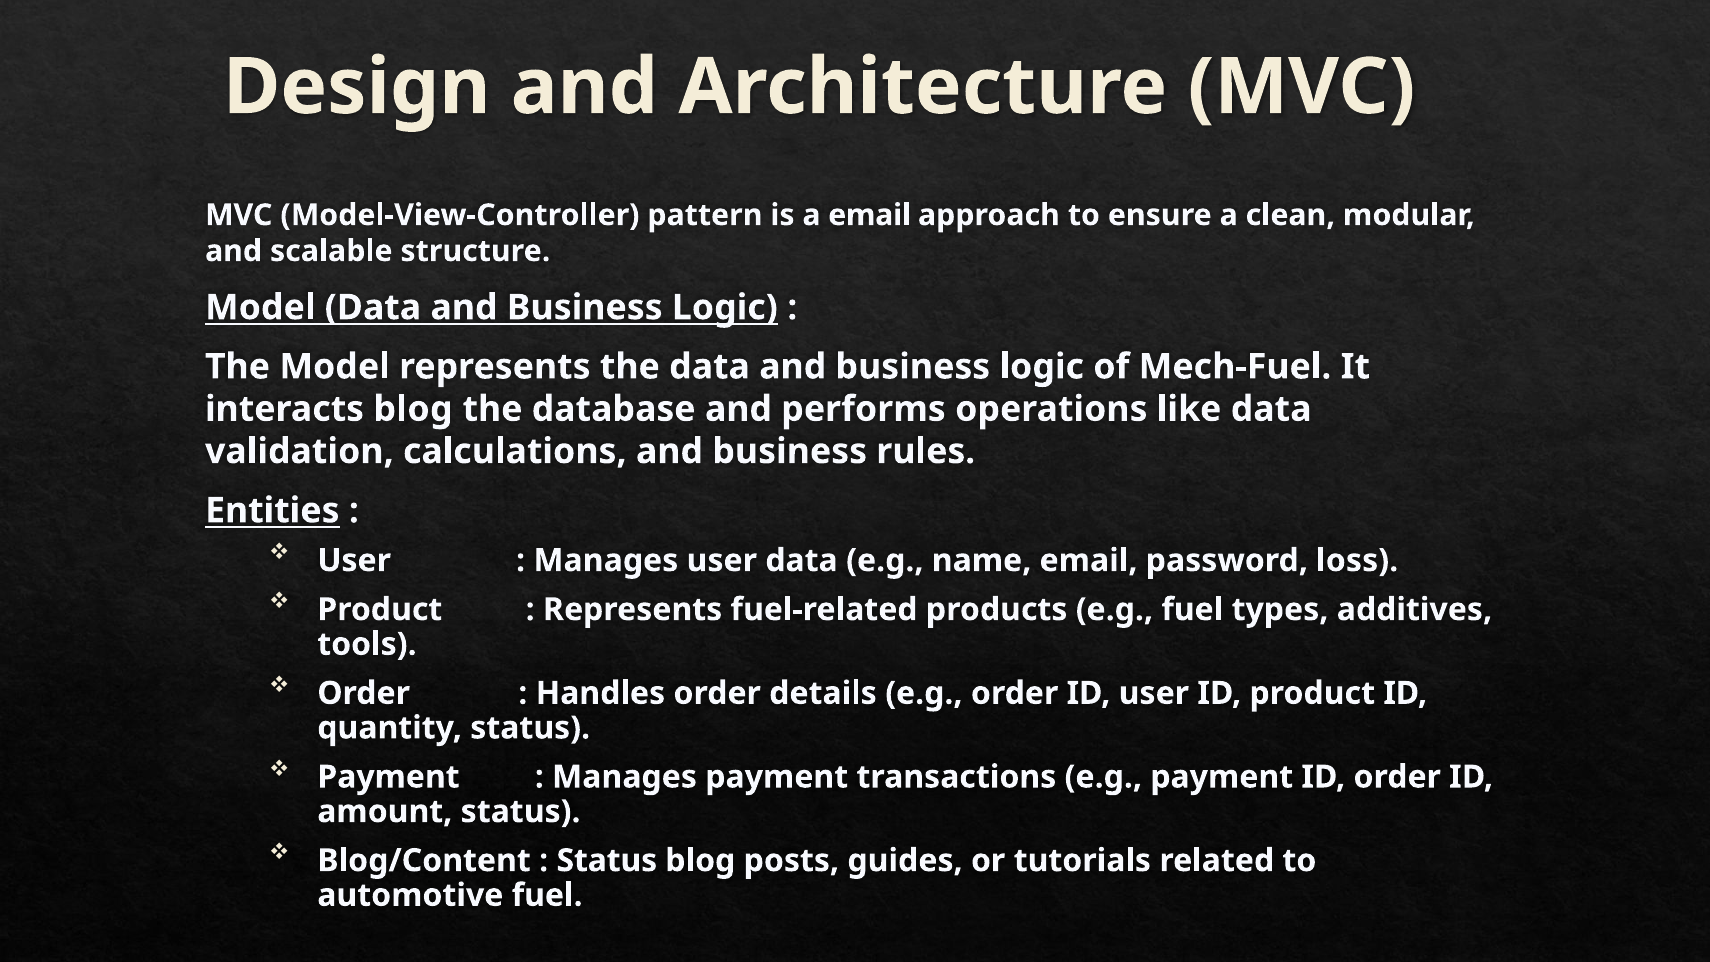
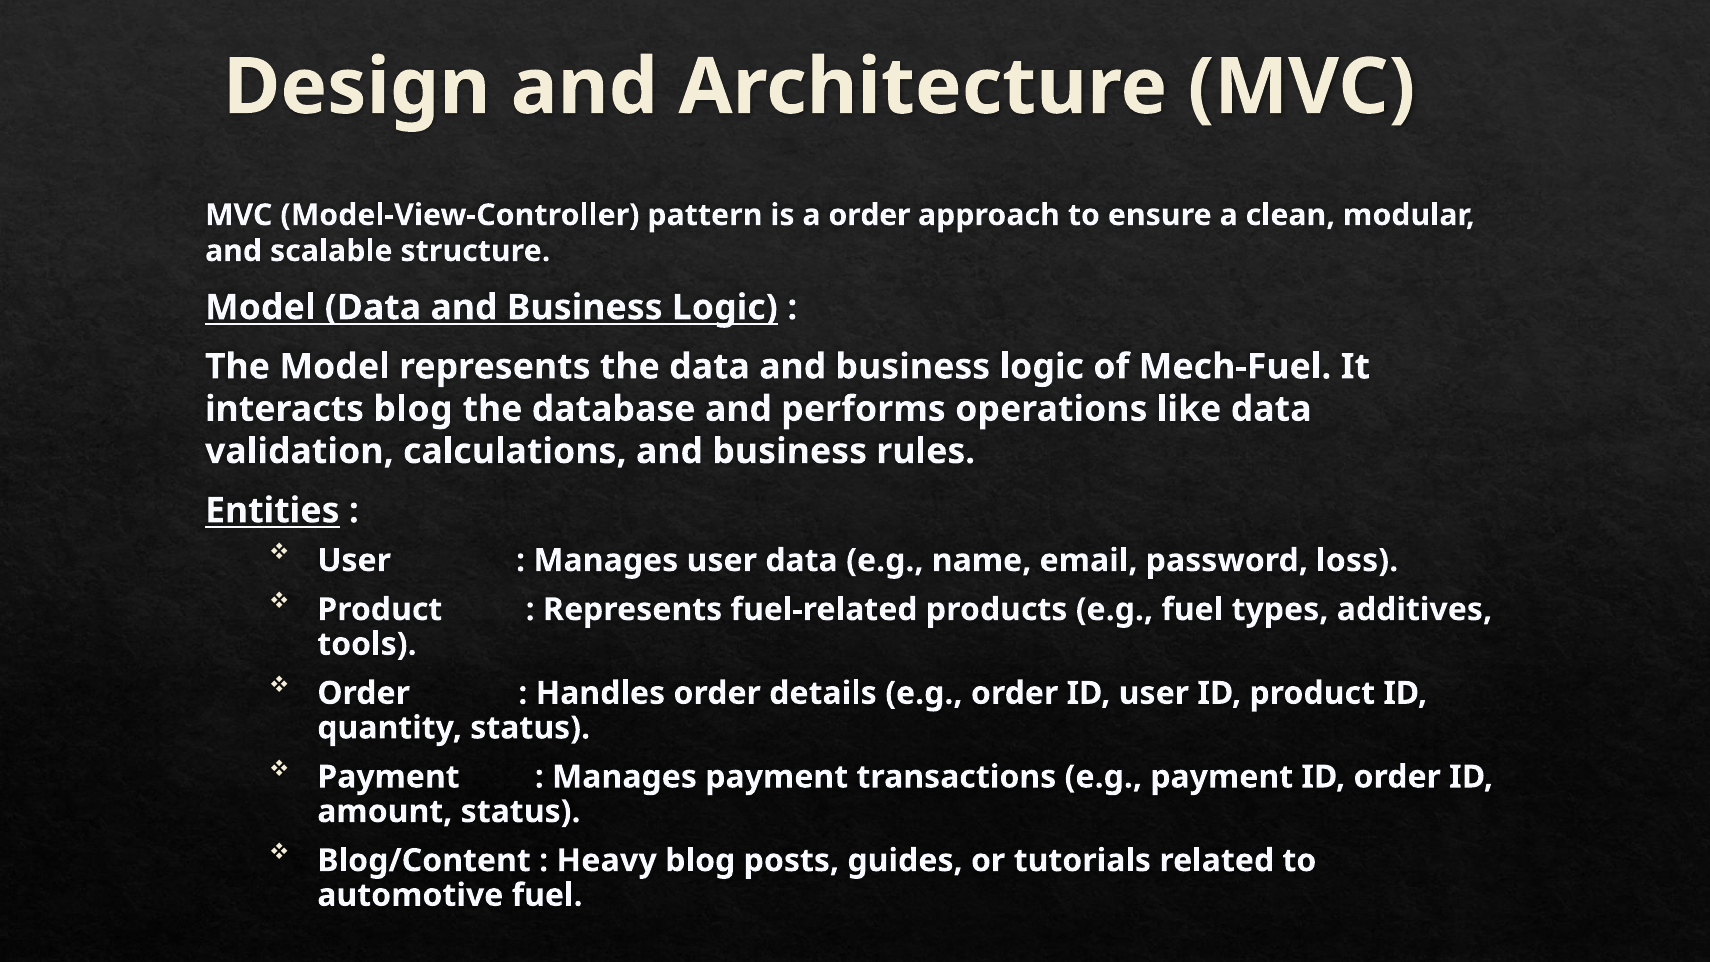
a email: email -> order
Status at (607, 861): Status -> Heavy
